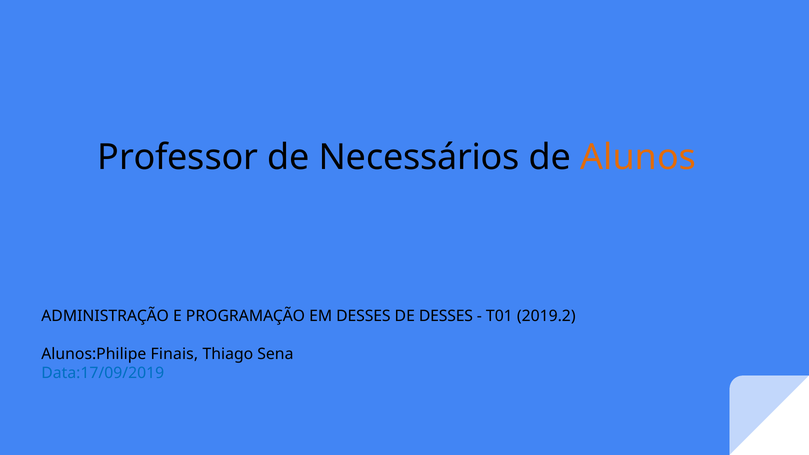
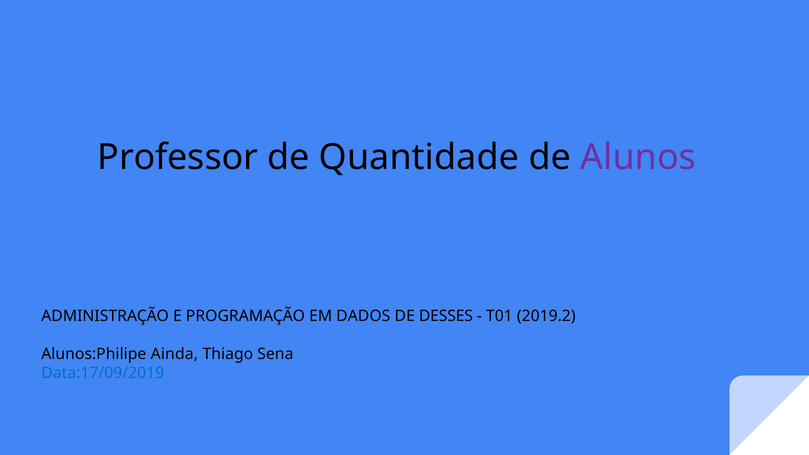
Necessários: Necessários -> Quantidade
Alunos colour: orange -> purple
EM DESSES: DESSES -> DADOS
Finais: Finais -> Ainda
